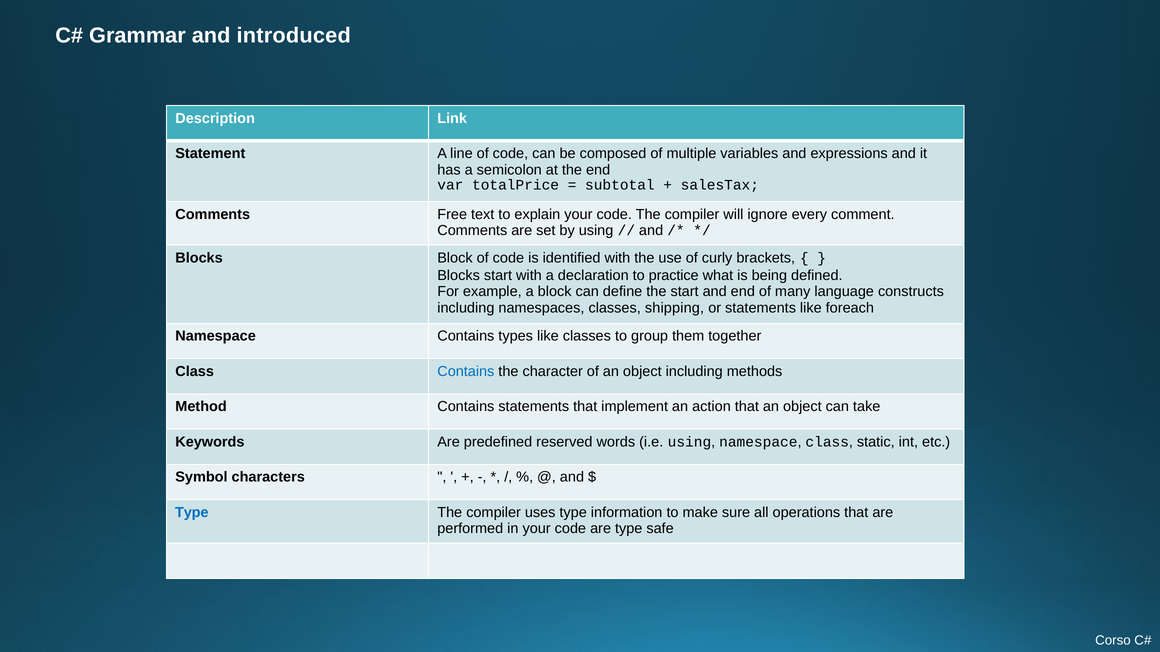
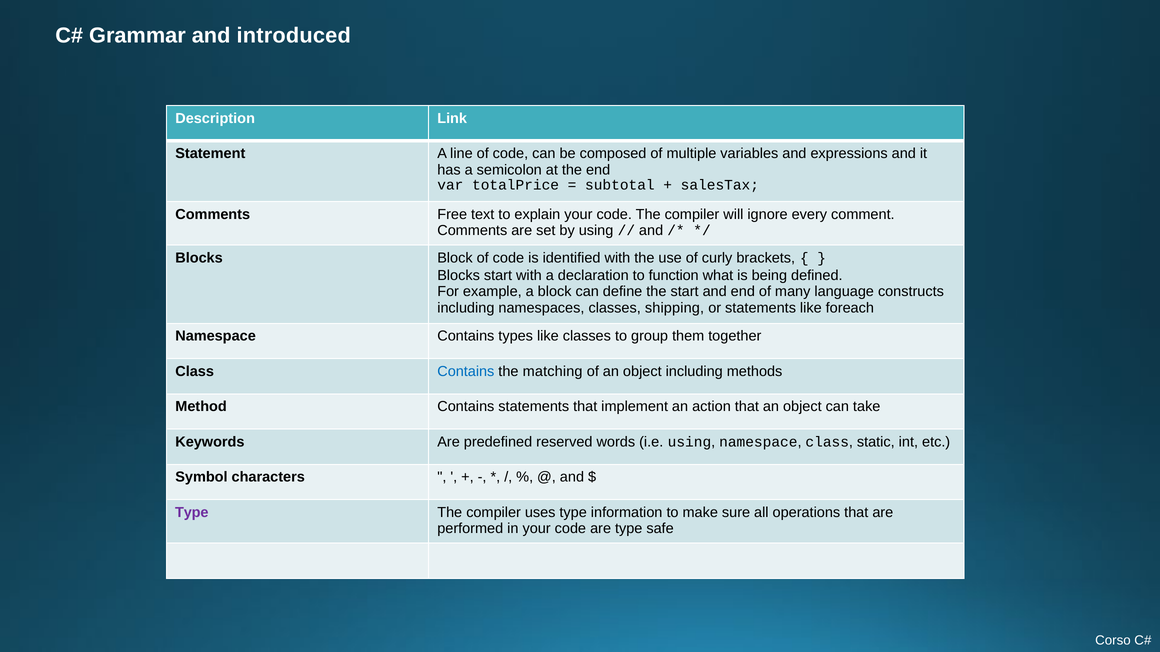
practice: practice -> function
character: character -> matching
Type at (192, 513) colour: blue -> purple
